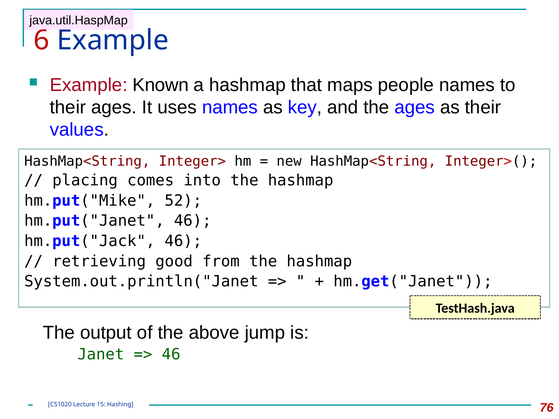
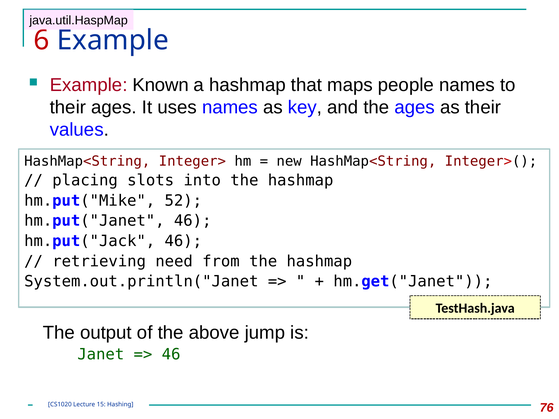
comes: comes -> slots
good: good -> need
